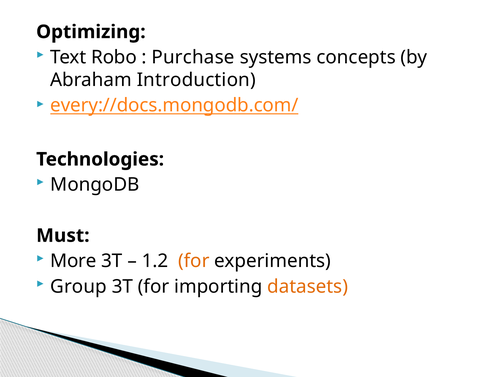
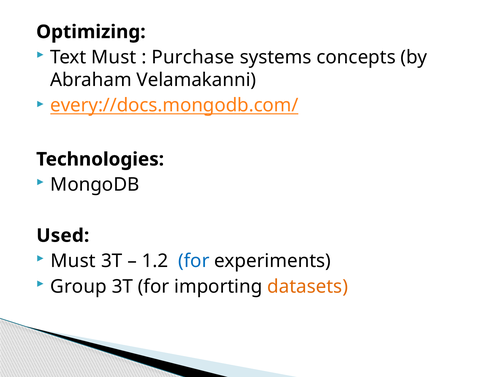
Text Robo: Robo -> Must
Introduction: Introduction -> Velamakanni
Must: Must -> Used
More at (73, 261): More -> Must
for at (194, 261) colour: orange -> blue
